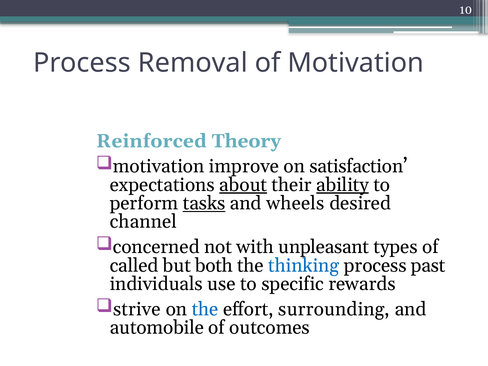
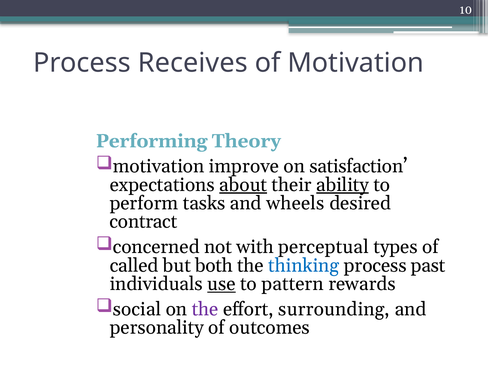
Removal: Removal -> Receives
Reinforced: Reinforced -> Performing
tasks underline: present -> none
channel: channel -> contract
unpleasant: unpleasant -> perceptual
use underline: none -> present
specific: specific -> pattern
strive: strive -> social
the at (205, 309) colour: blue -> purple
automobile: automobile -> personality
